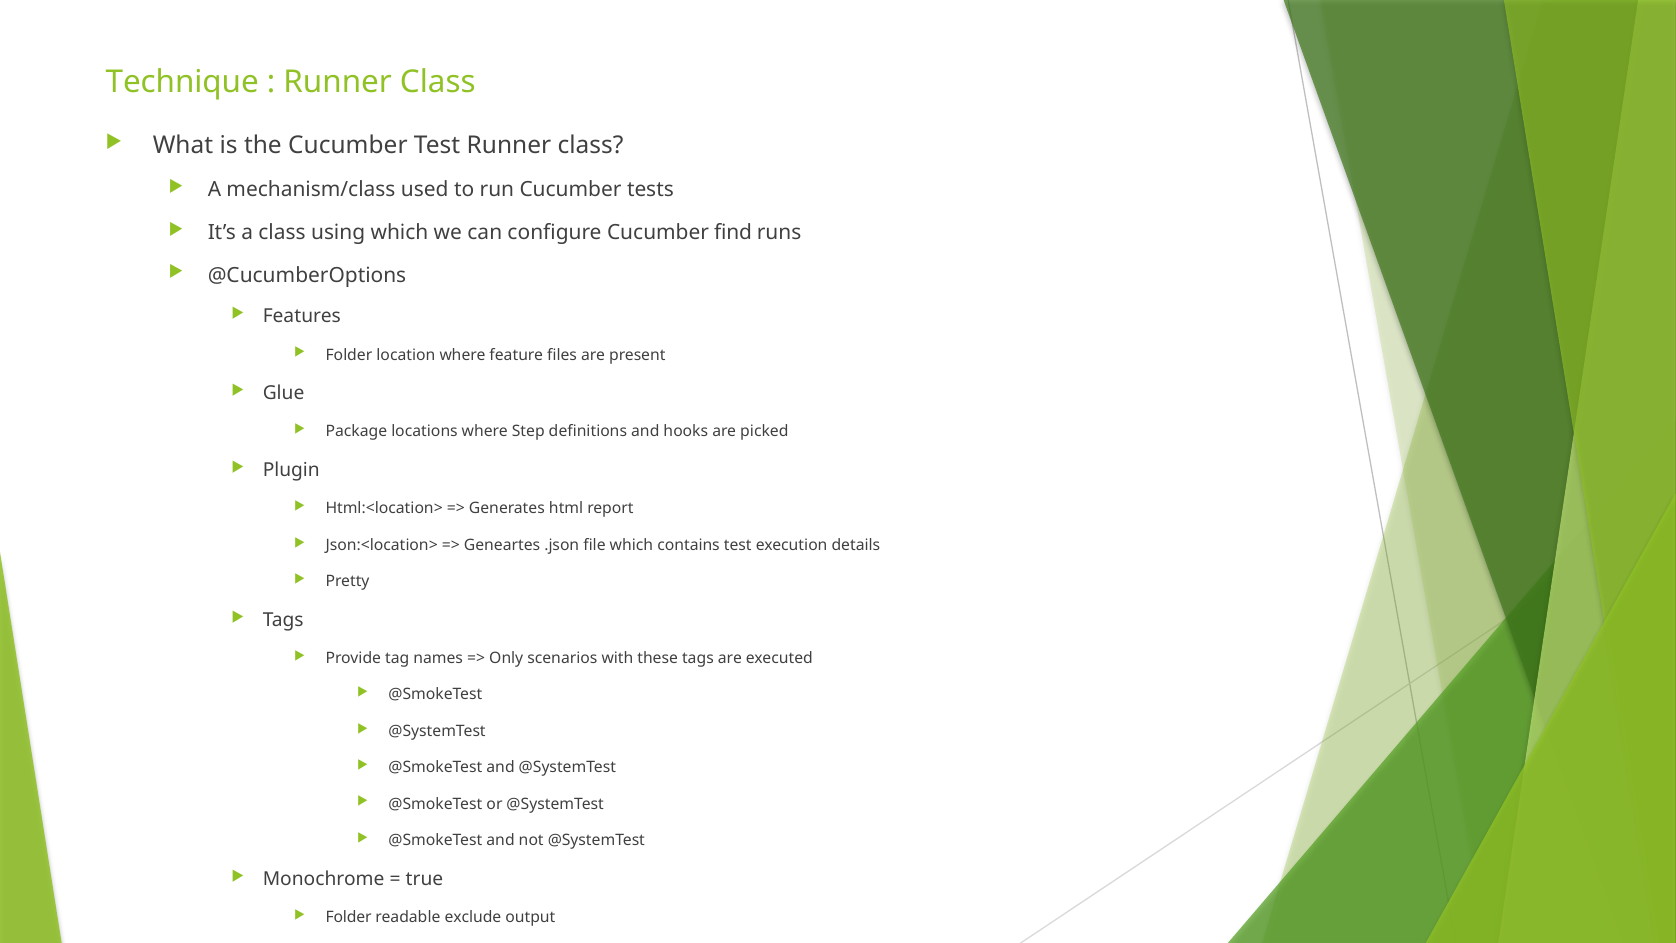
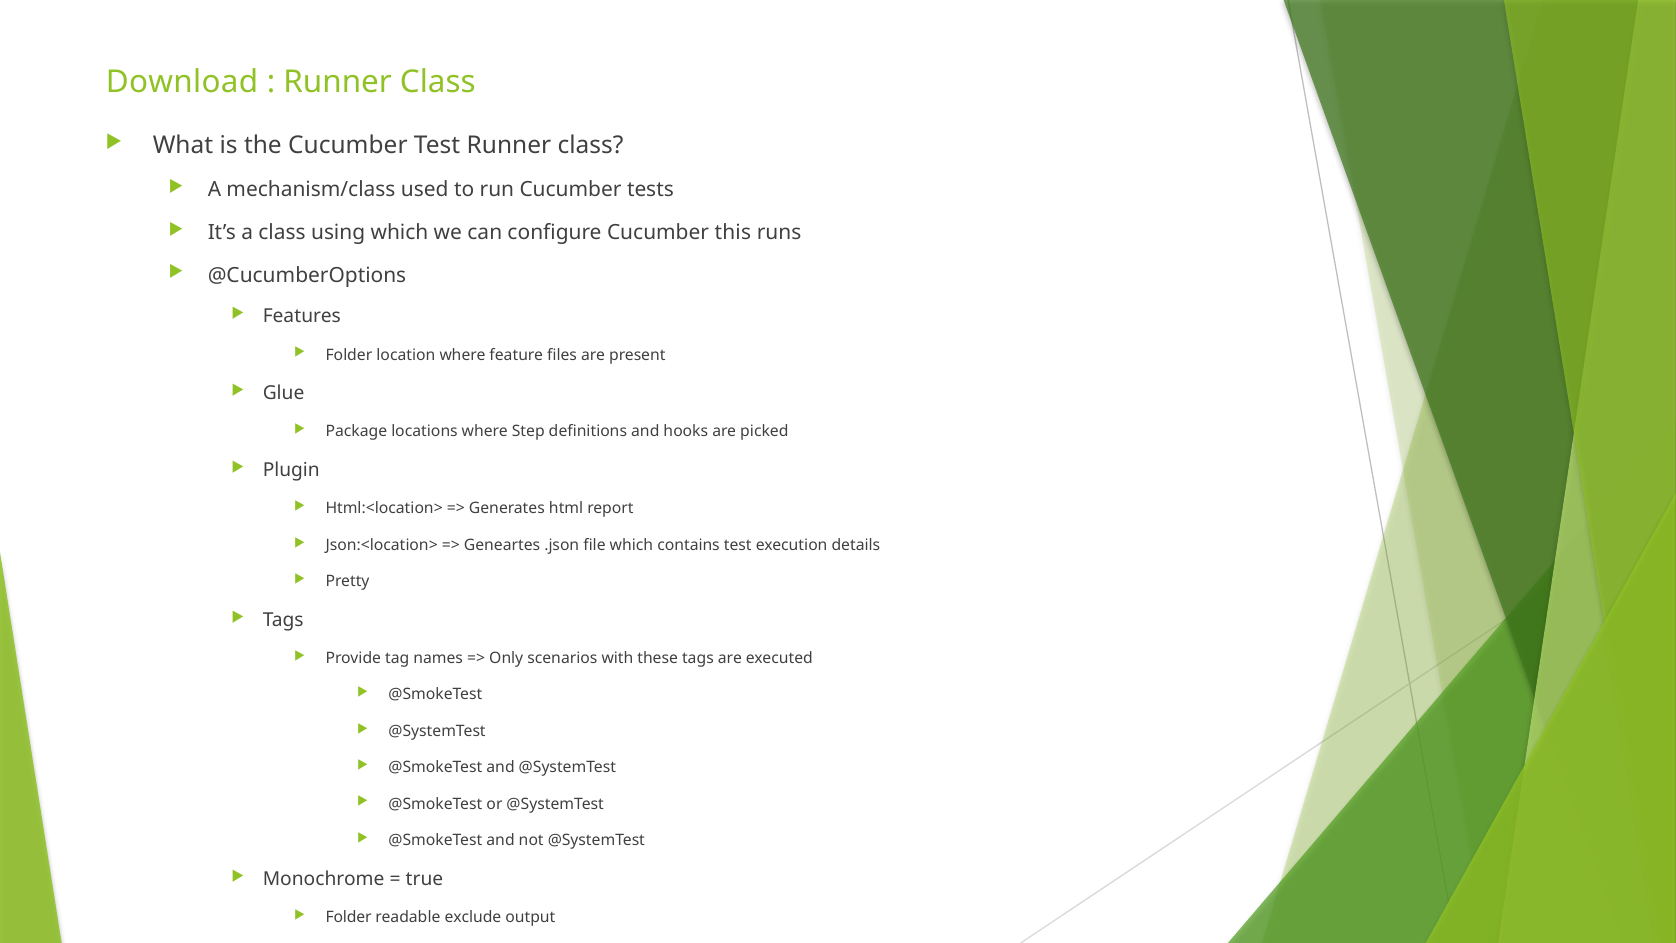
Technique: Technique -> Download
find: find -> this
